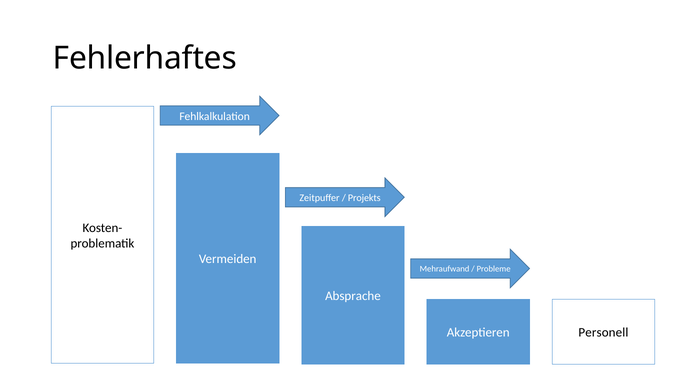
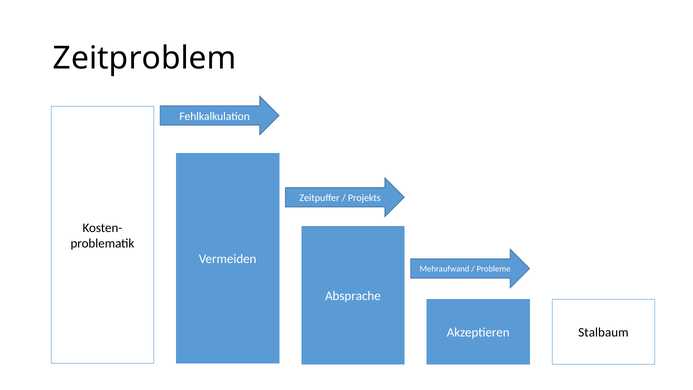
Fehlerhaftes: Fehlerhaftes -> Zeitproblem
Personell: Personell -> Stalbaum
